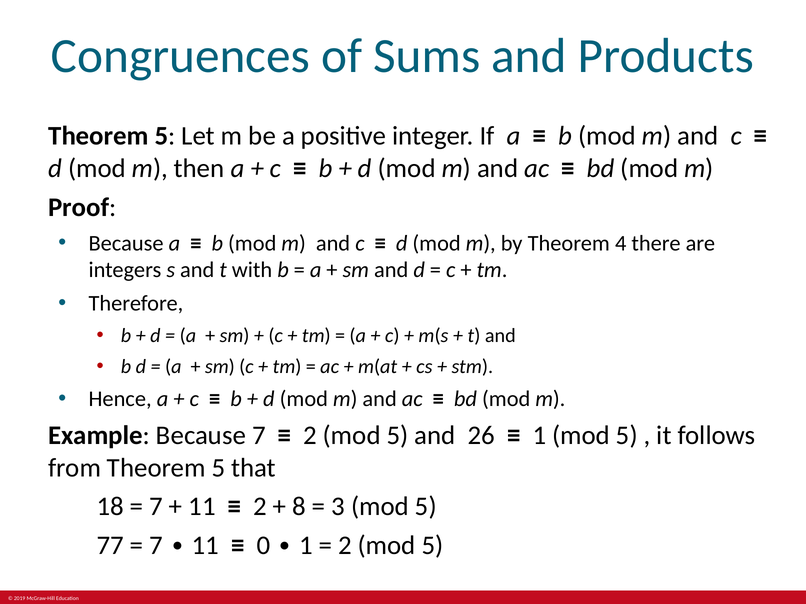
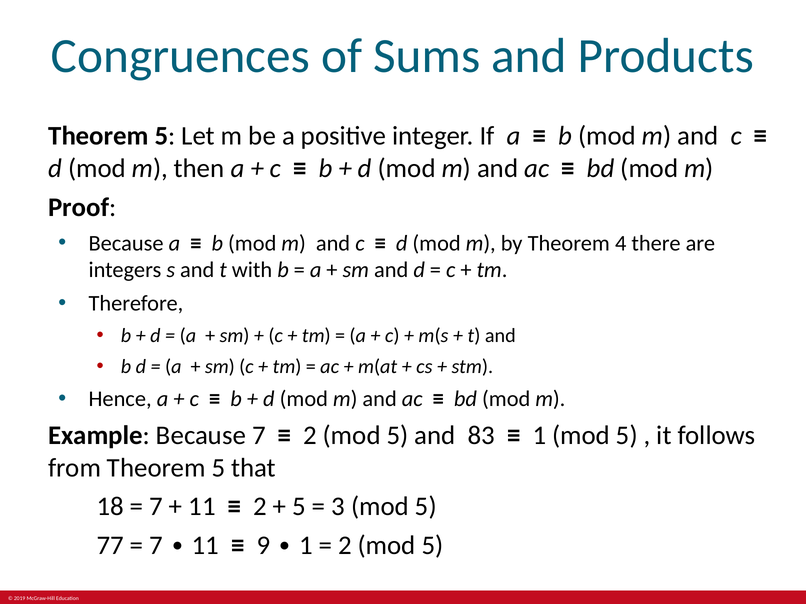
26: 26 -> 83
8 at (299, 507): 8 -> 5
0: 0 -> 9
